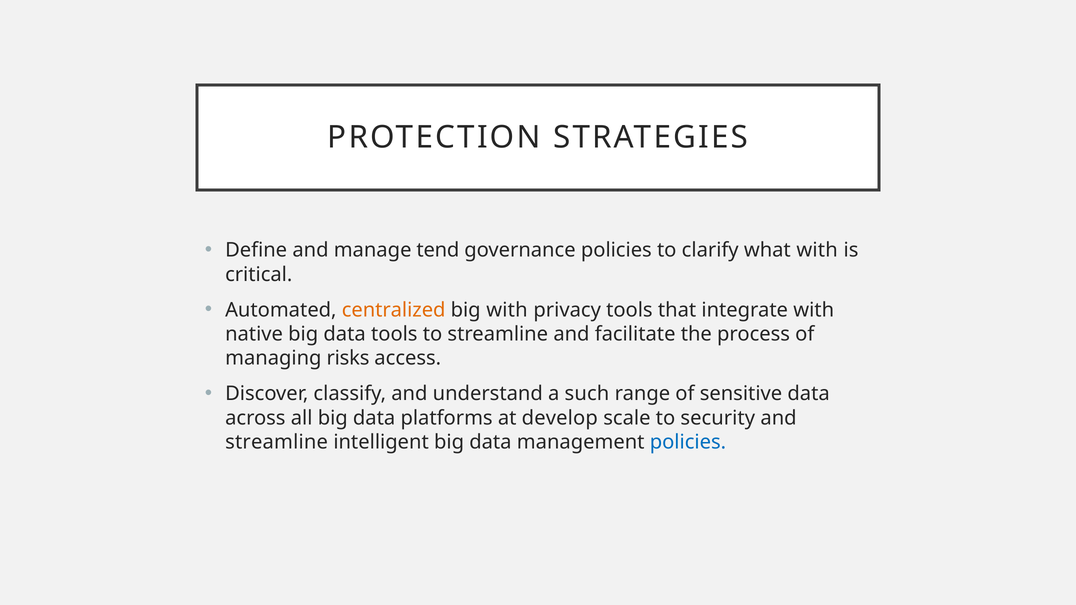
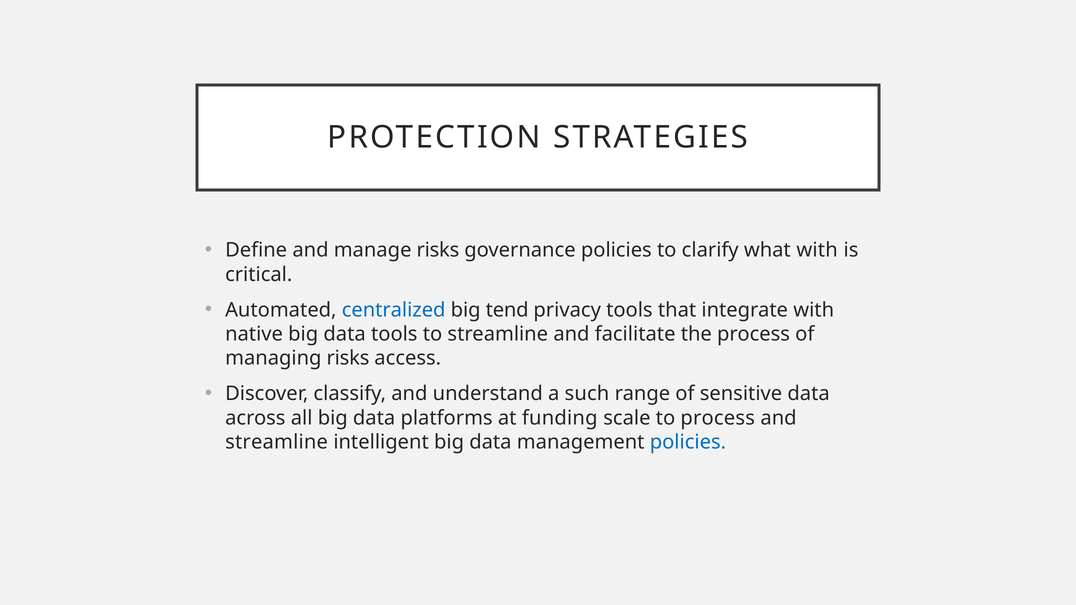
manage tend: tend -> risks
centralized colour: orange -> blue
big with: with -> tend
develop: develop -> funding
to security: security -> process
